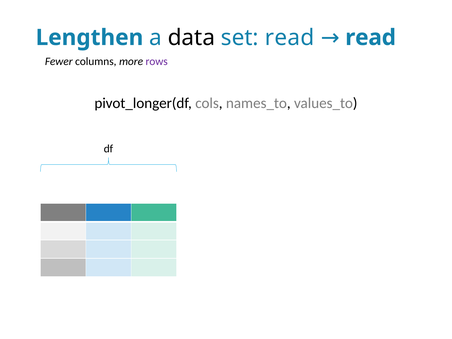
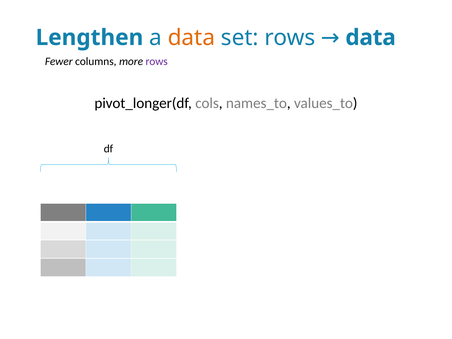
data at (191, 38) colour: black -> orange
set read: read -> rows
read at (371, 38): read -> data
